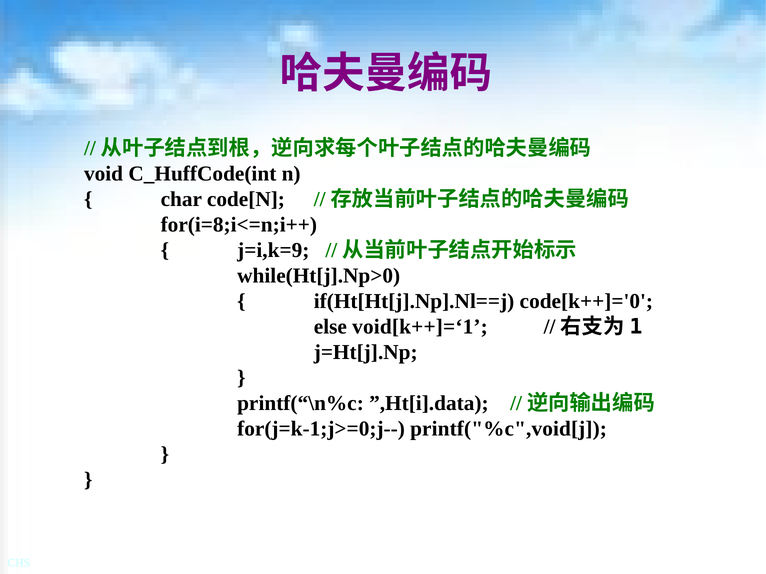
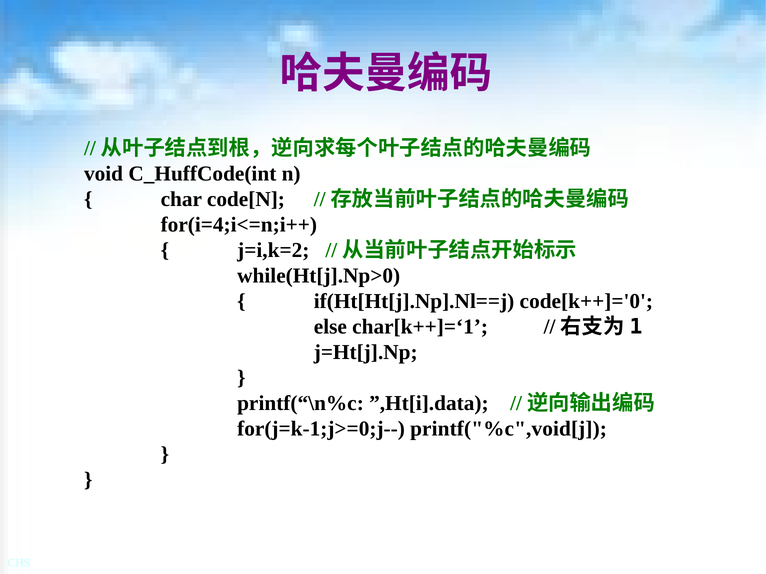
for(i=8;i<=n;i++: for(i=8;i<=n;i++ -> for(i=4;i<=n;i++
j=i,k=9: j=i,k=9 -> j=i,k=2
void[k++]=‘1: void[k++]=‘1 -> char[k++]=‘1
